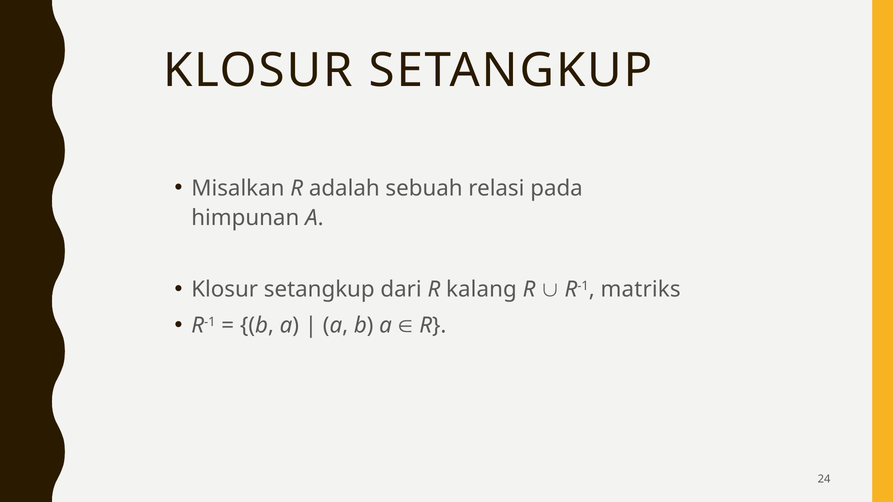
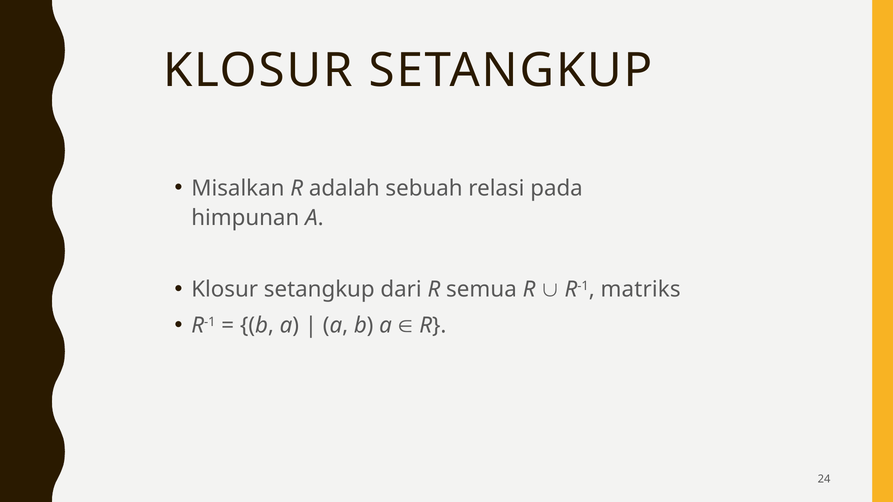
kalang: kalang -> semua
